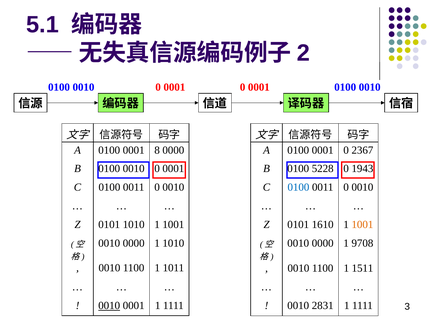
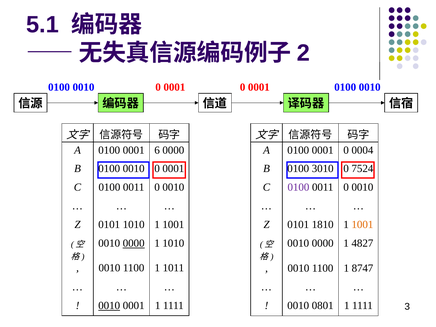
8: 8 -> 6
2367: 2367 -> 0004
5228: 5228 -> 3010
1943: 1943 -> 7524
0100 at (298, 187) colour: blue -> purple
1610: 1610 -> 1810
0000 at (134, 243) underline: none -> present
9708: 9708 -> 4827
1511: 1511 -> 8747
2831: 2831 -> 0801
